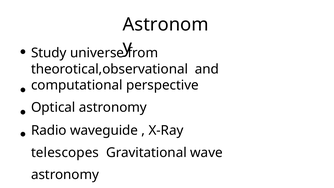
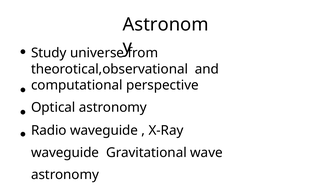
telescopes at (65, 153): telescopes -> waveguide
